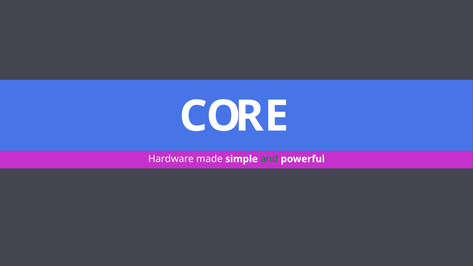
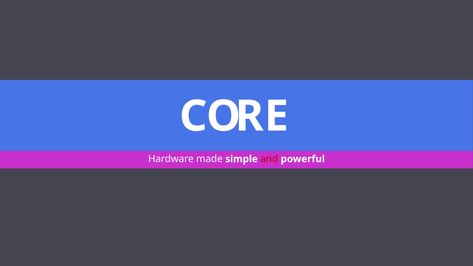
and colour: green -> red
